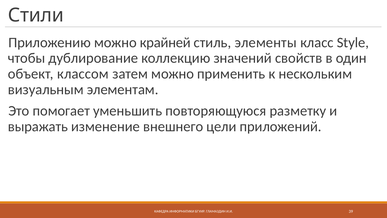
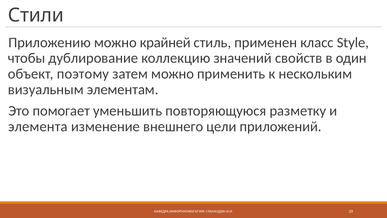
элементы: элементы -> применен
классом: классом -> поэтому
выражать: выражать -> элемента
